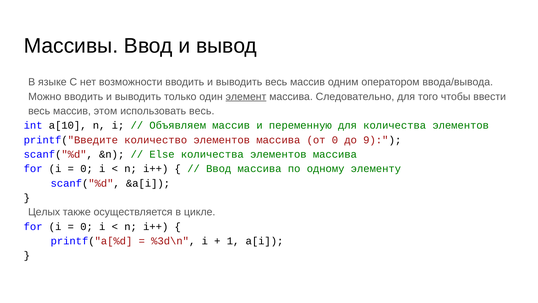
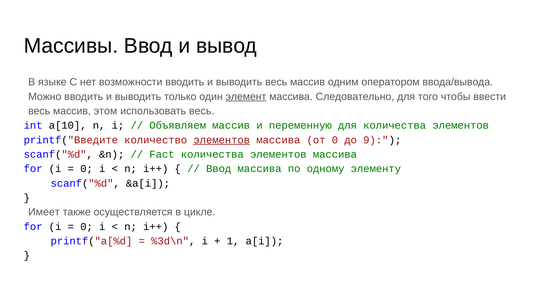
элементов at (222, 140) underline: none -> present
Else: Else -> Fact
Целых: Целых -> Имеет
